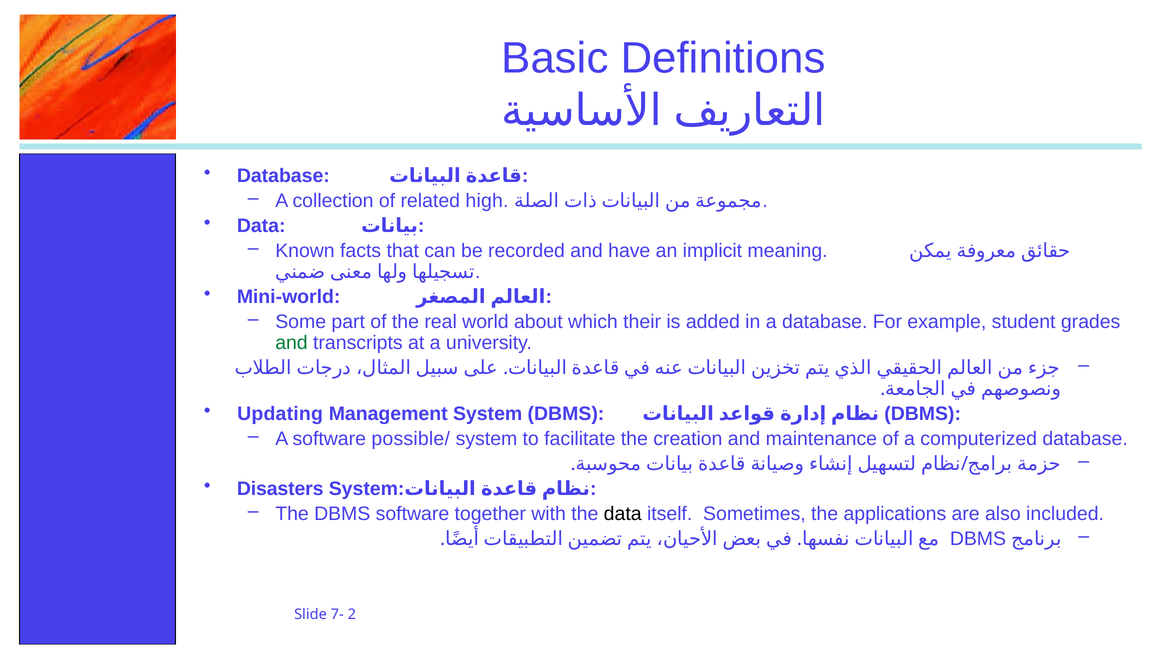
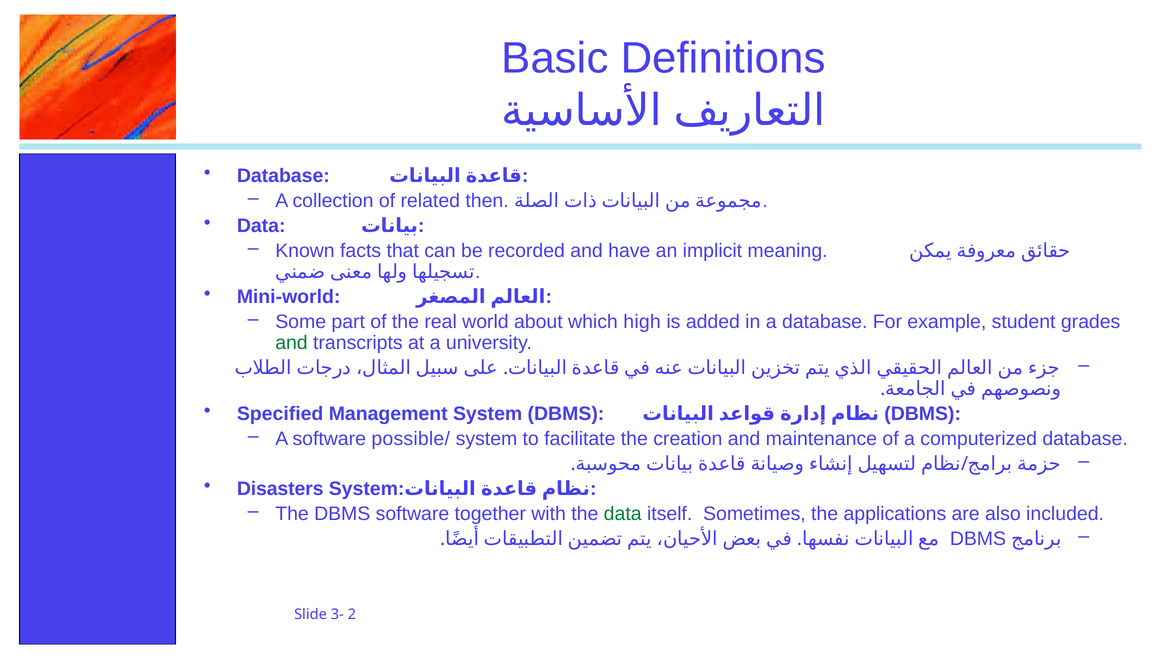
high: high -> then
their: their -> high
Updating: Updating -> Specified
data at (623, 514) colour: black -> green
7-: 7- -> 3-
